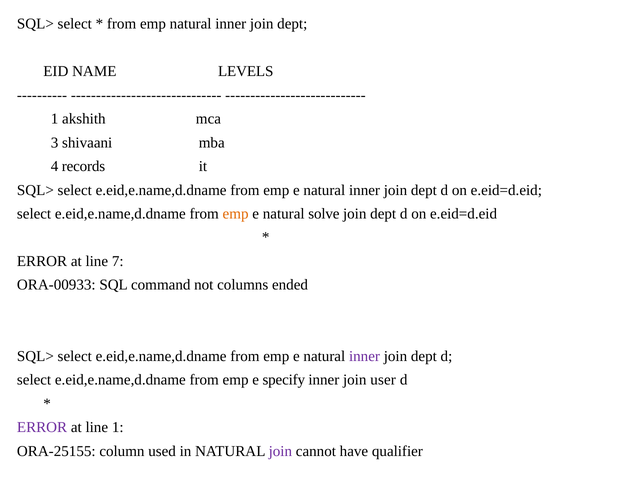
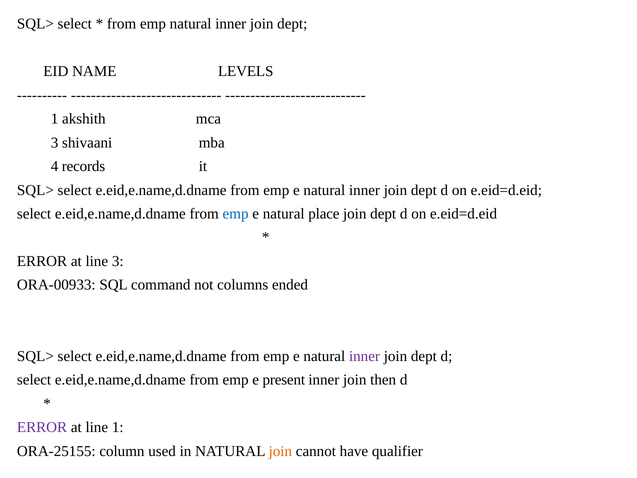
emp at (236, 214) colour: orange -> blue
solve: solve -> place
line 7: 7 -> 3
specify: specify -> present
user: user -> then
join at (280, 451) colour: purple -> orange
